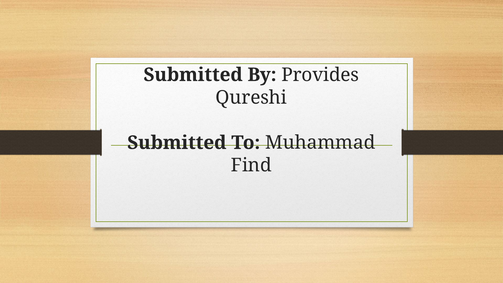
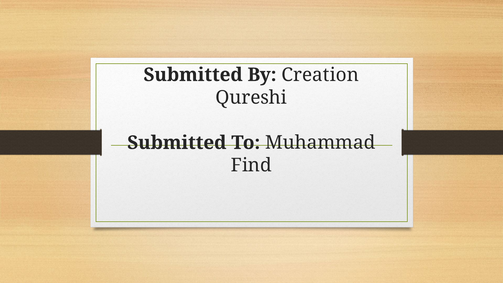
Provides: Provides -> Creation
